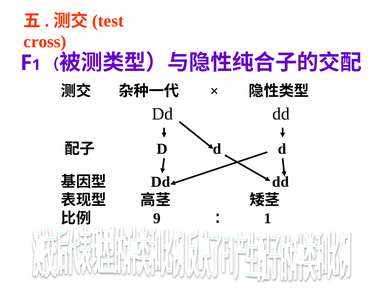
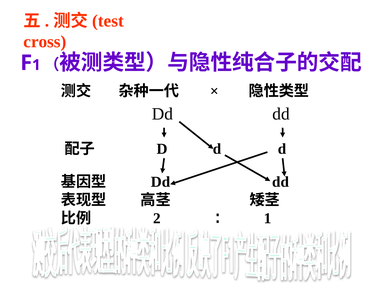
9: 9 -> 2
